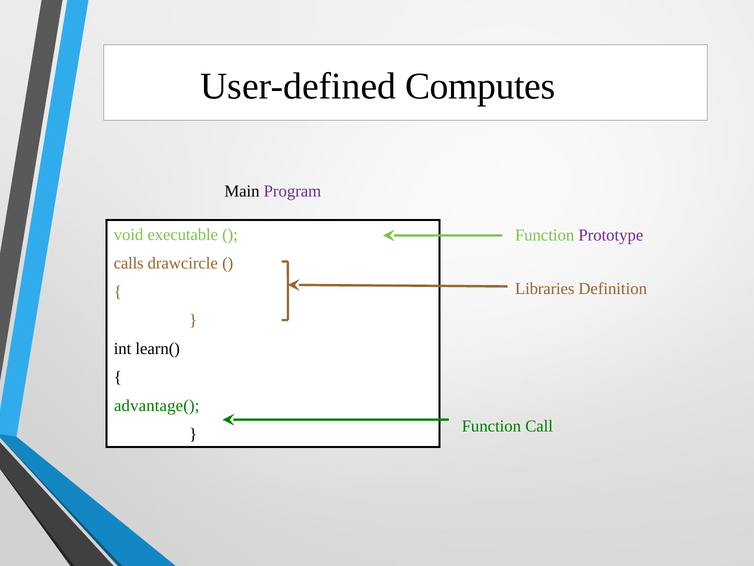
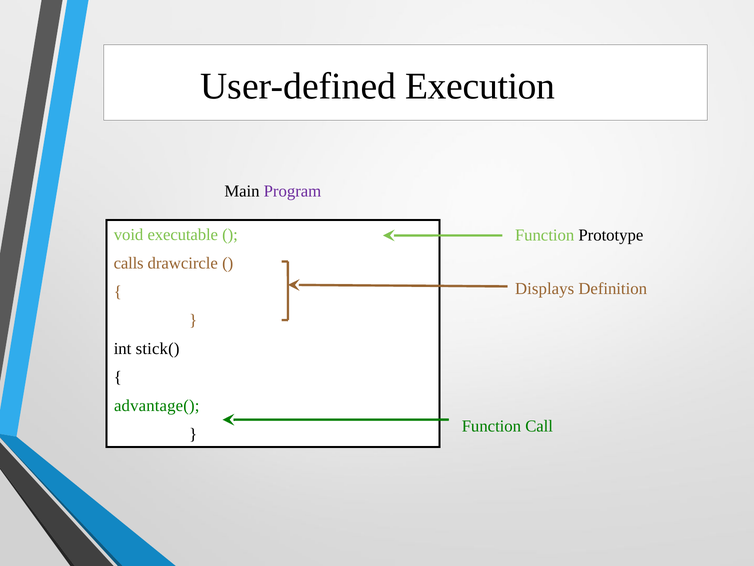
Computes: Computes -> Execution
Prototype colour: purple -> black
Libraries: Libraries -> Displays
learn(: learn( -> stick(
